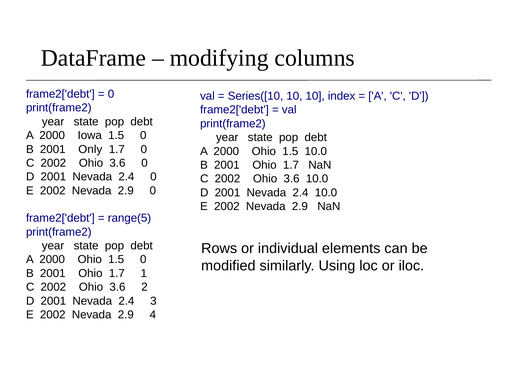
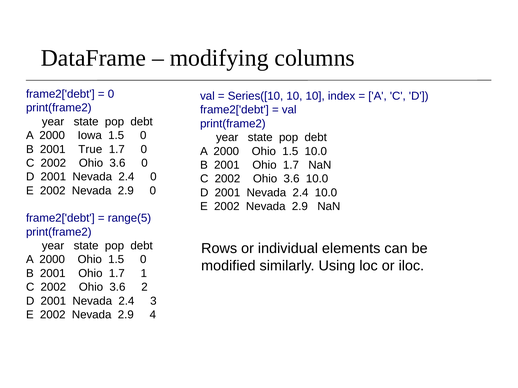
Only: Only -> True
